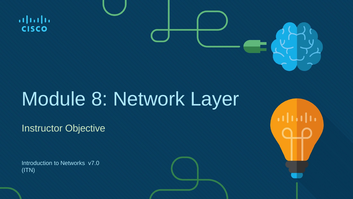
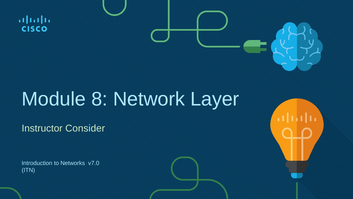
Objective: Objective -> Consider
